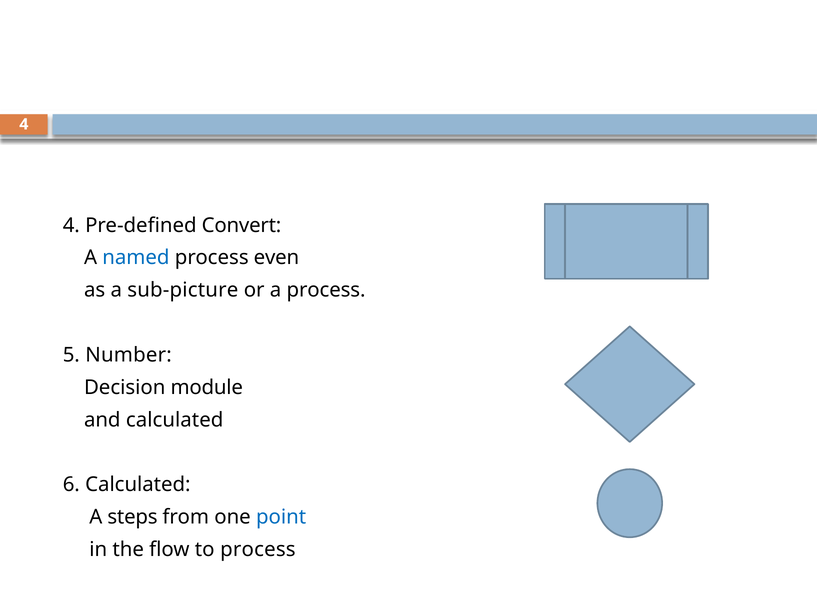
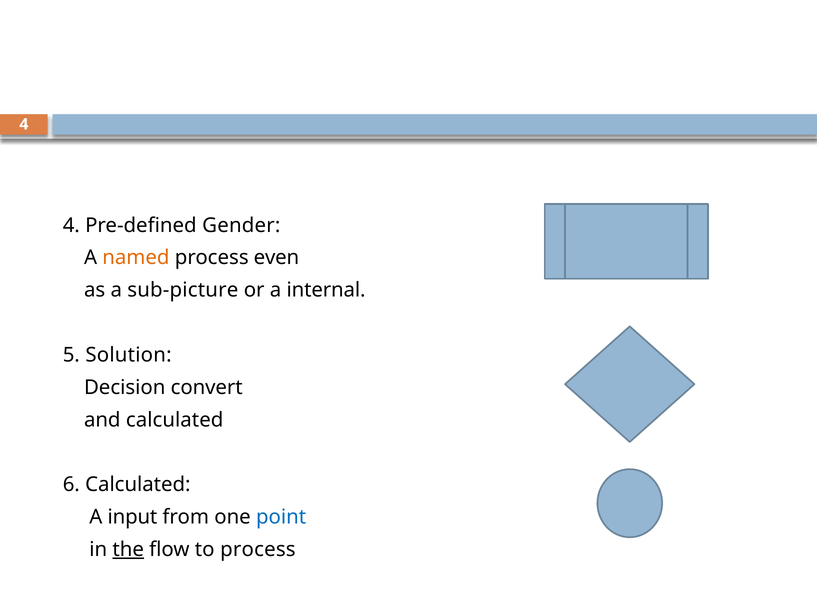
Convert: Convert -> Gender
named colour: blue -> orange
a process: process -> internal
Number: Number -> Solution
module: module -> convert
steps: steps -> input
the underline: none -> present
